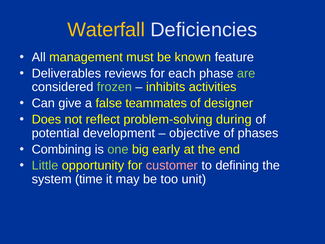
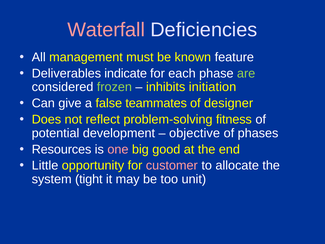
Waterfall colour: yellow -> pink
reviews: reviews -> indicate
activities: activities -> initiation
during: during -> fitness
Combining: Combining -> Resources
one colour: light green -> pink
early: early -> good
Little colour: light green -> white
defining: defining -> allocate
time: time -> tight
